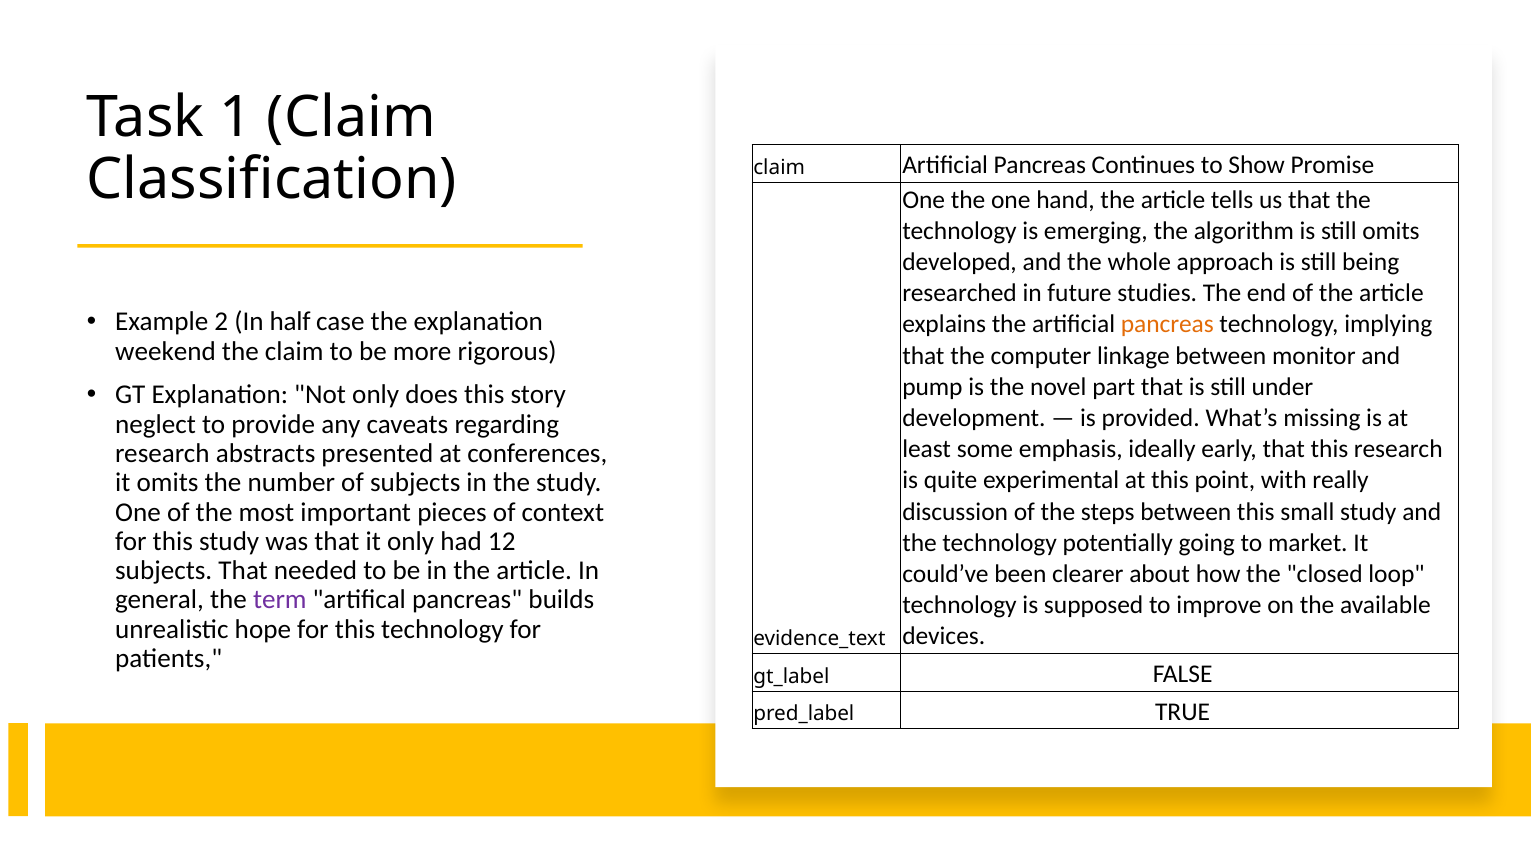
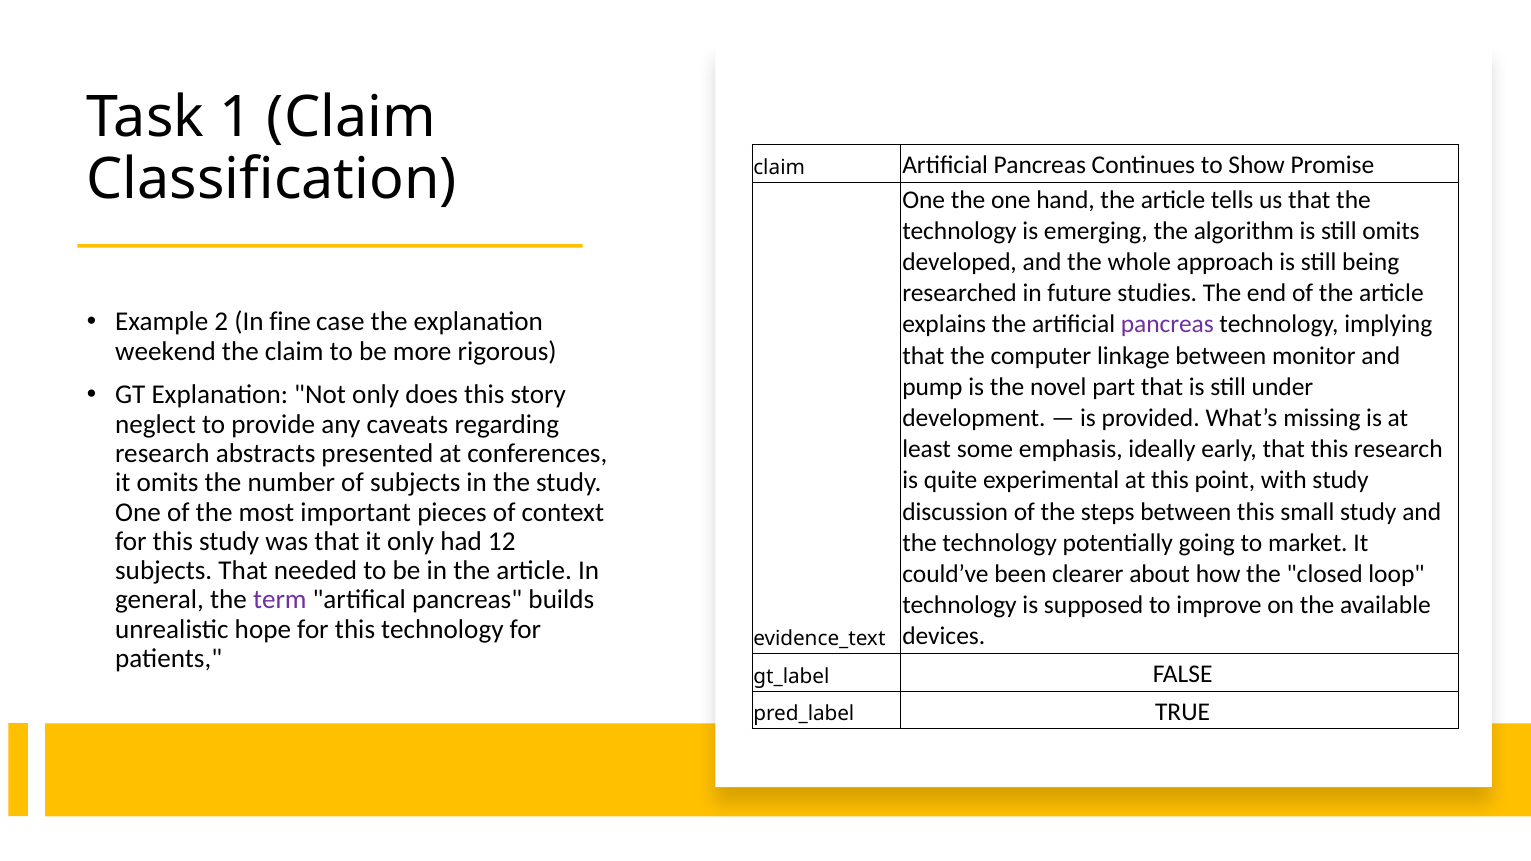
half: half -> fine
pancreas at (1167, 325) colour: orange -> purple
with really: really -> study
